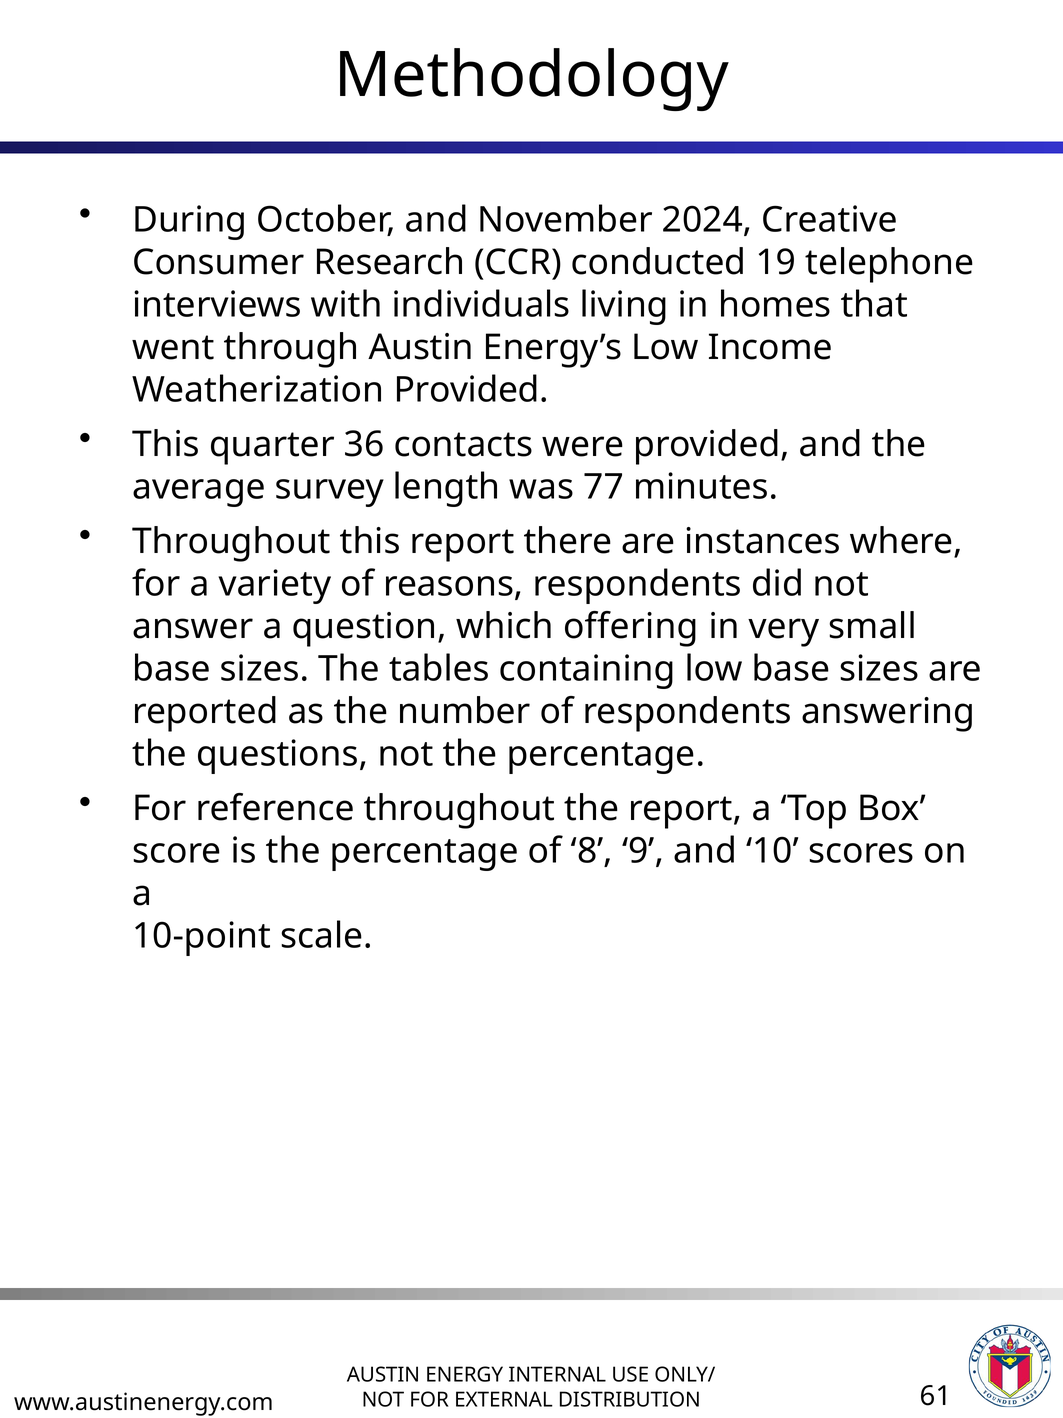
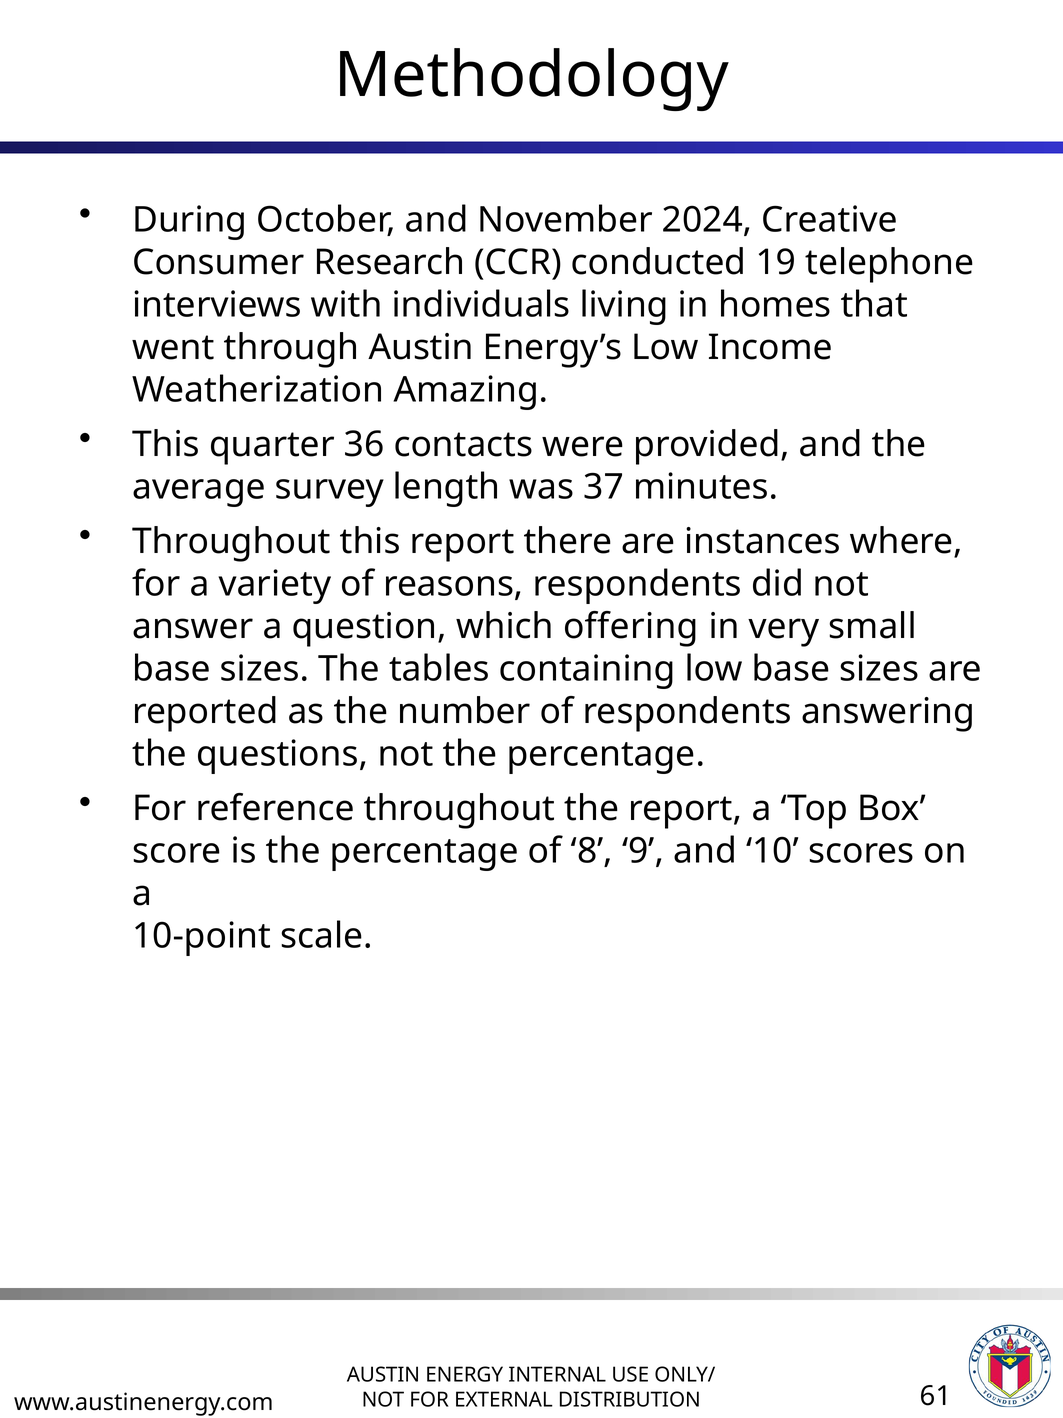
Weatherization Provided: Provided -> Amazing
77: 77 -> 37
